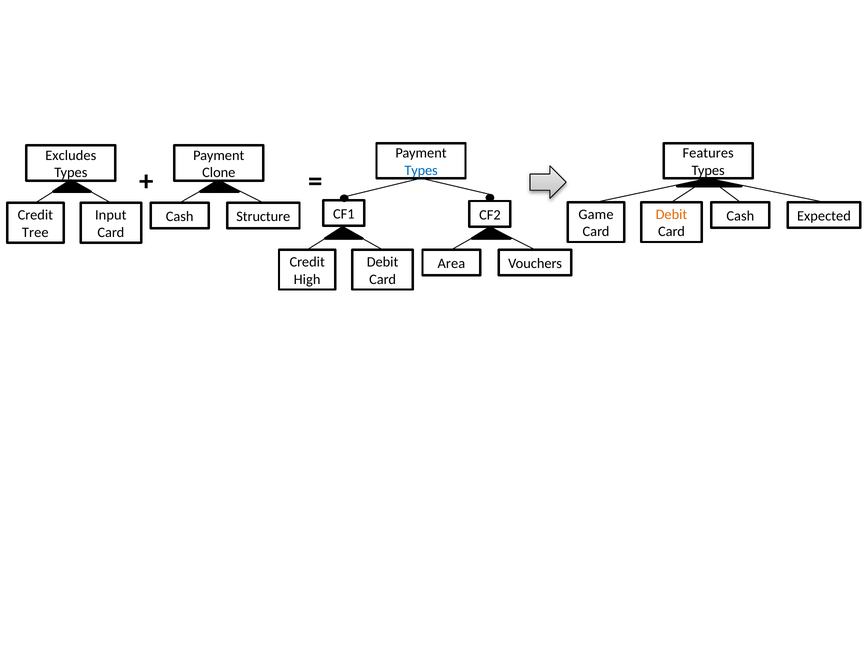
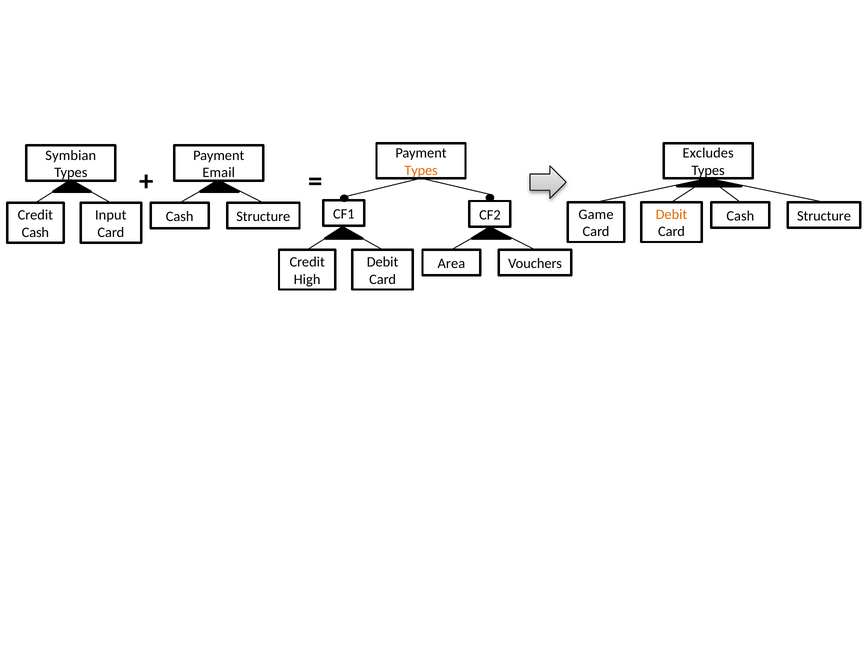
Features: Features -> Excludes
Excludes: Excludes -> Symbian
Types at (421, 170) colour: blue -> orange
Clone: Clone -> Email
Expected at (824, 216): Expected -> Structure
Tree at (35, 233): Tree -> Cash
